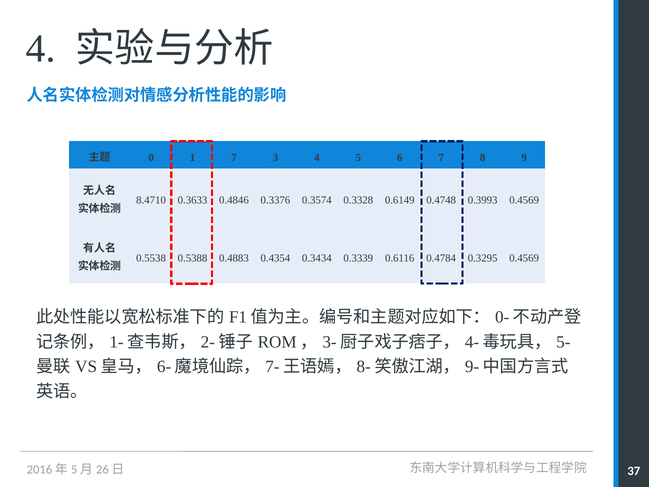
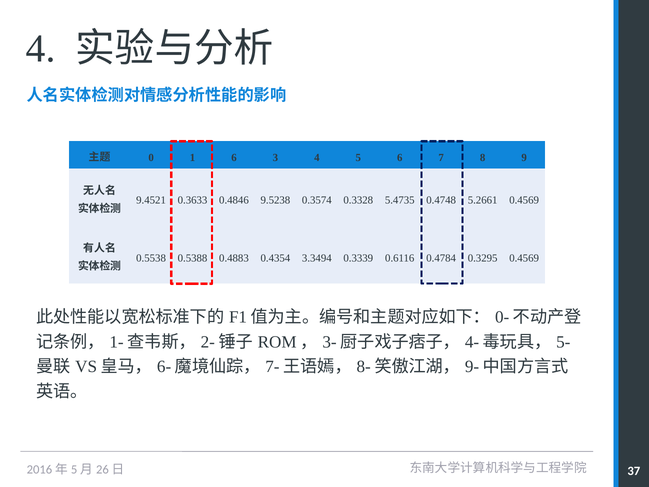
1 7: 7 -> 6
8.4710: 8.4710 -> 9.4521
0.3376: 0.3376 -> 9.5238
0.6149: 0.6149 -> 5.4735
0.3993: 0.3993 -> 5.2661
0.3434: 0.3434 -> 3.3494
